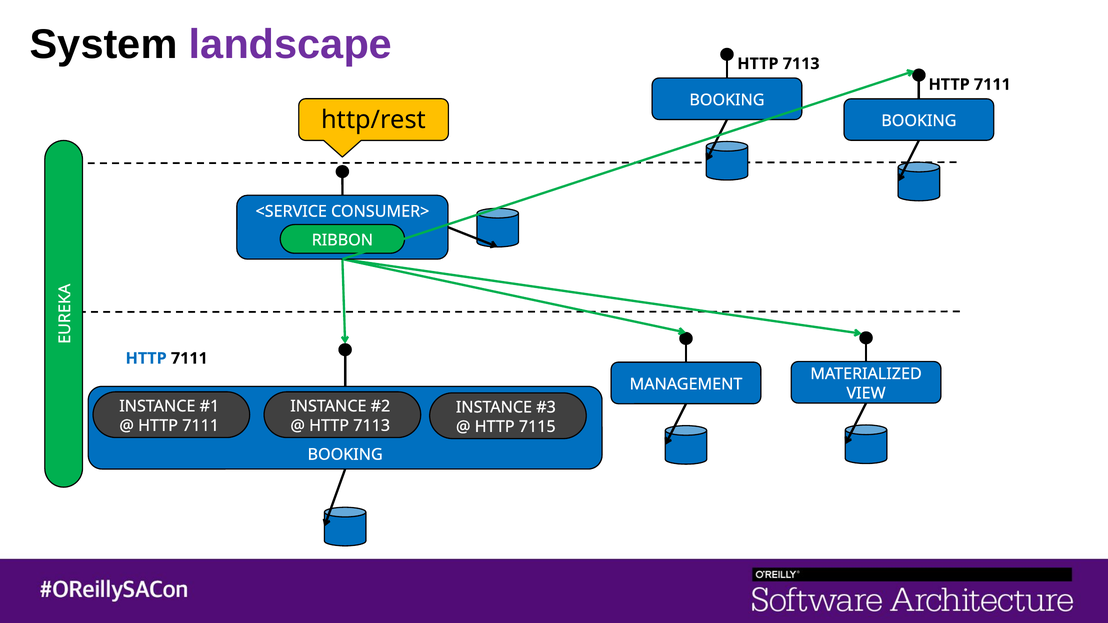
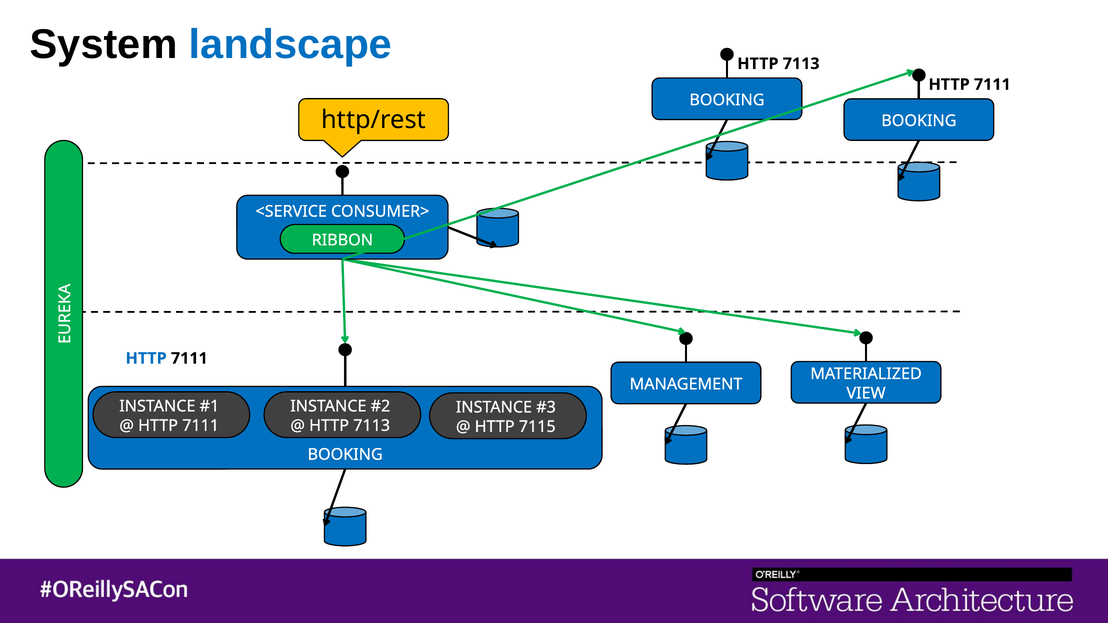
landscape colour: purple -> blue
